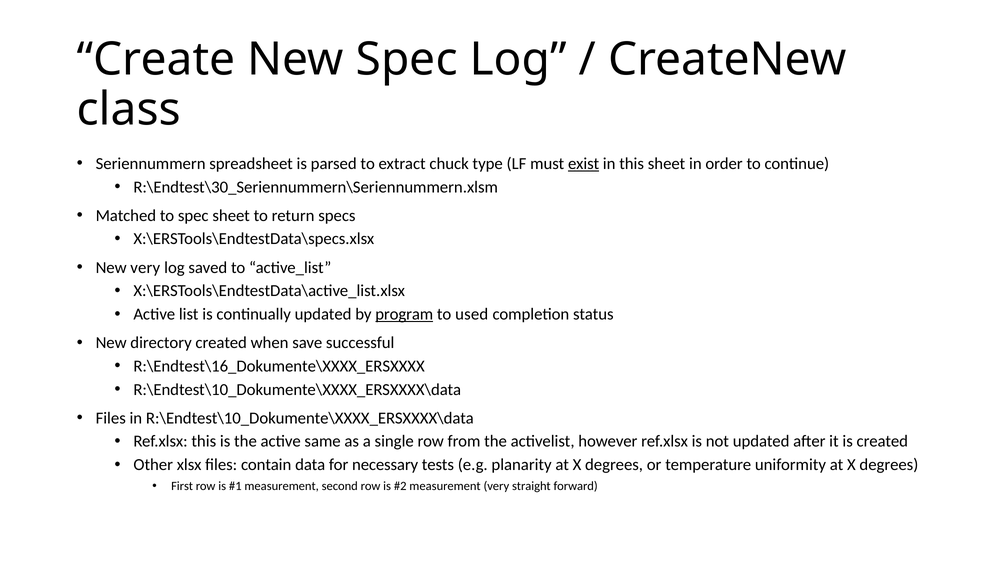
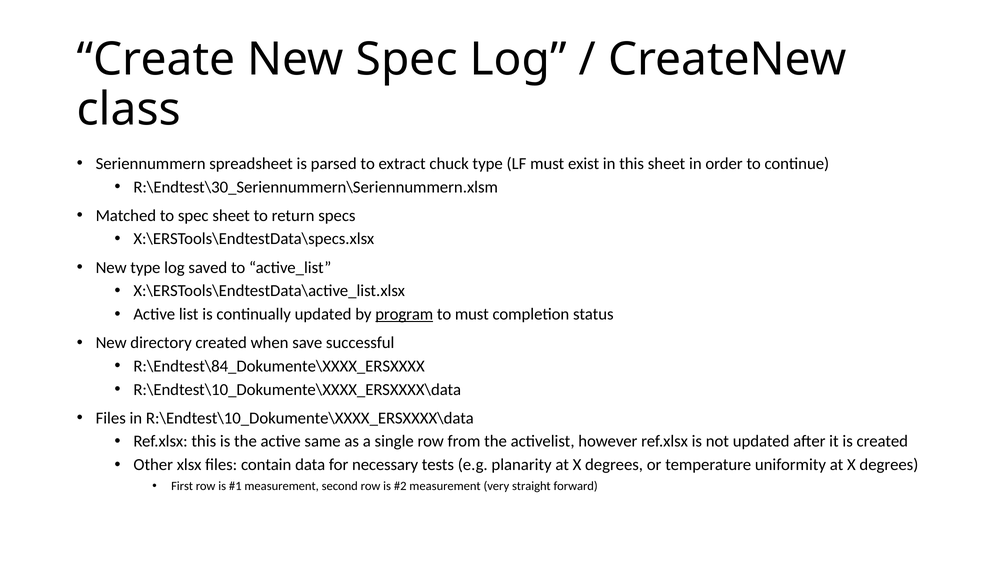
exist underline: present -> none
New very: very -> type
to used: used -> must
R:\Endtest\16_Dokumente\XXXX_ERSXXXX: R:\Endtest\16_Dokumente\XXXX_ERSXXXX -> R:\Endtest\84_Dokumente\XXXX_ERSXXXX
